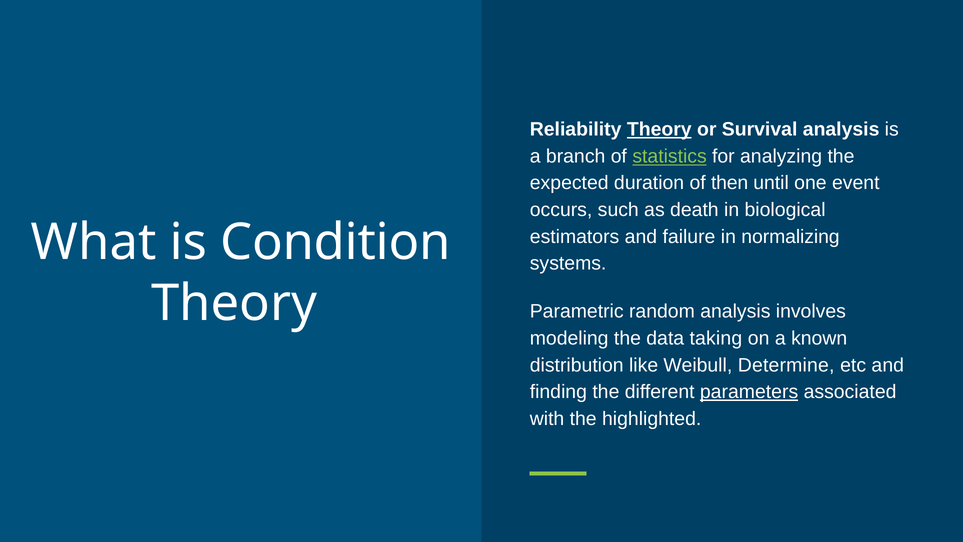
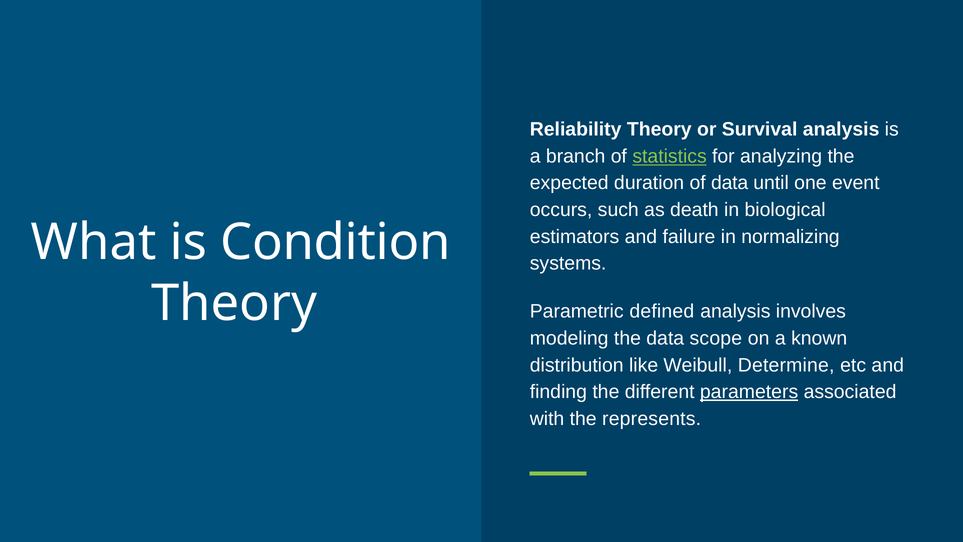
Theory at (659, 129) underline: present -> none
of then: then -> data
random: random -> defined
taking: taking -> scope
highlighted: highlighted -> represents
